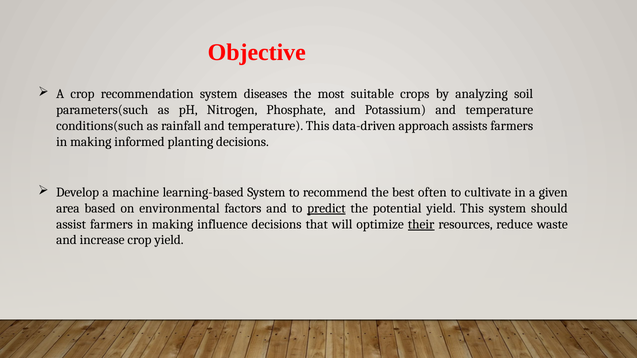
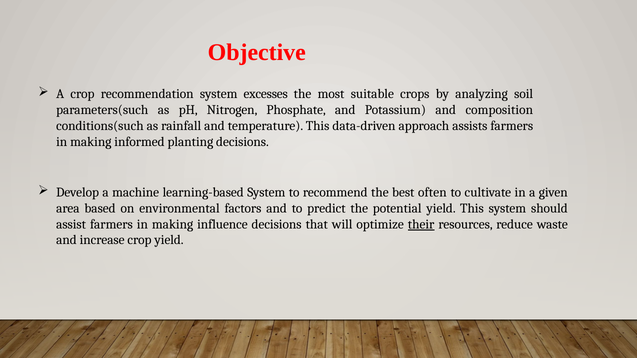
diseases: diseases -> excesses
Potassium and temperature: temperature -> composition
predict underline: present -> none
